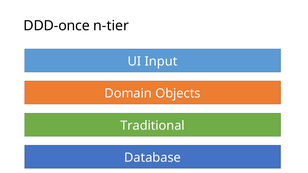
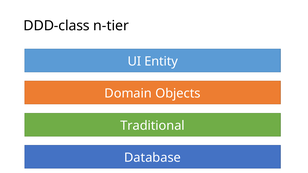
DDD-once: DDD-once -> DDD-class
Input: Input -> Entity
